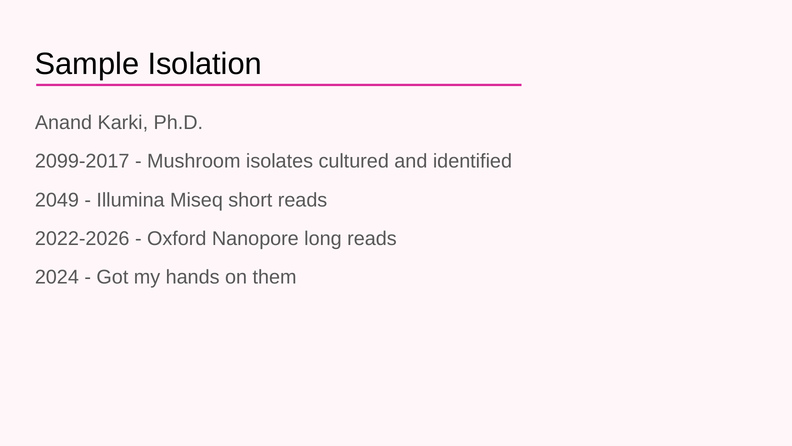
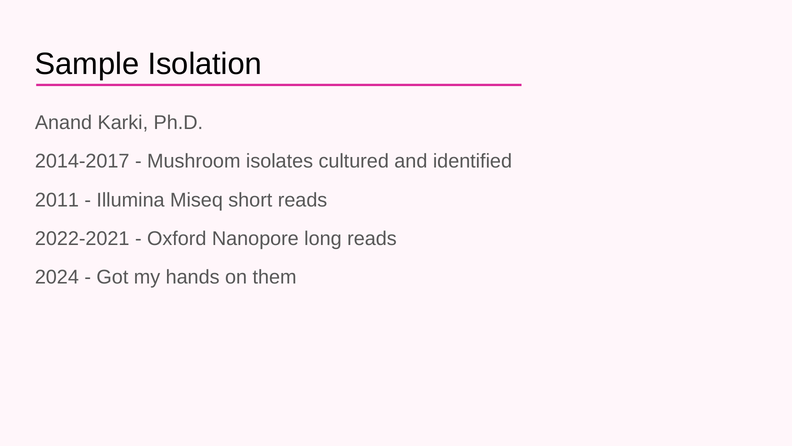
2099-2017: 2099-2017 -> 2014-2017
2049: 2049 -> 2011
2022-2026: 2022-2026 -> 2022-2021
